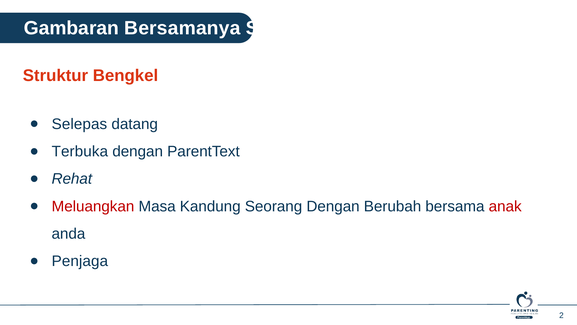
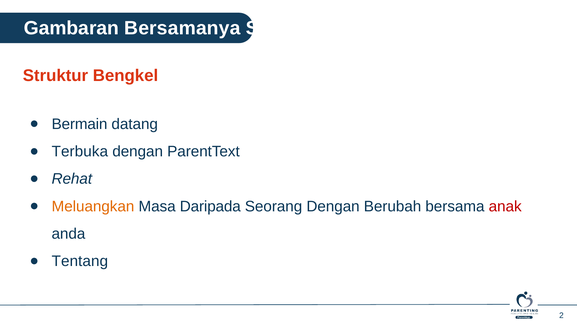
Selepas: Selepas -> Bermain
Meluangkan colour: red -> orange
Kandung: Kandung -> Daripada
Penjaga: Penjaga -> Tentang
